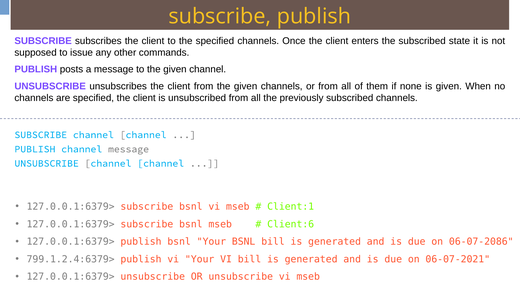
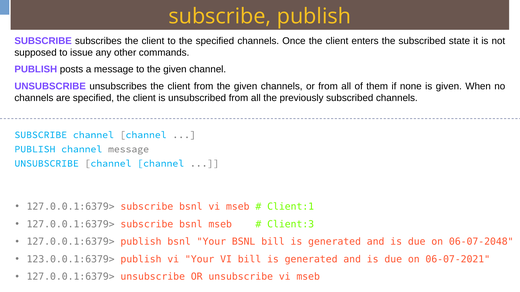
Client:6: Client:6 -> Client:3
06-07-2086: 06-07-2086 -> 06-07-2048
799.1.2.4:6379>: 799.1.2.4:6379> -> 123.0.0.1:6379>
